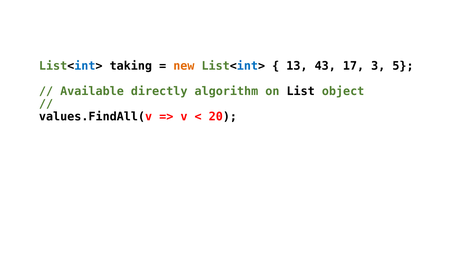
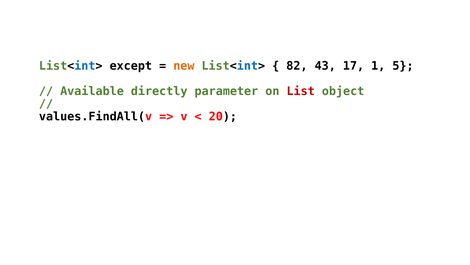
taking: taking -> except
13: 13 -> 82
3: 3 -> 1
algorithm: algorithm -> parameter
List colour: black -> red
